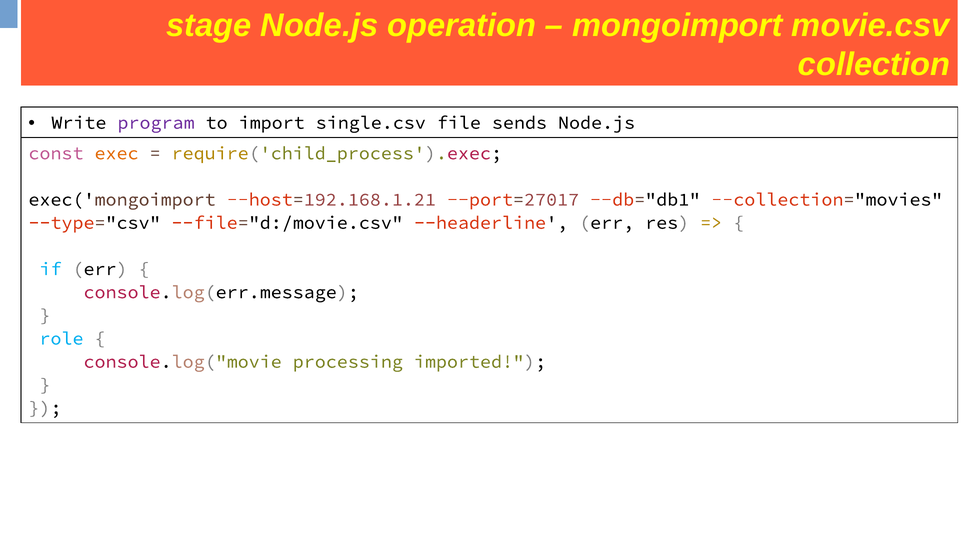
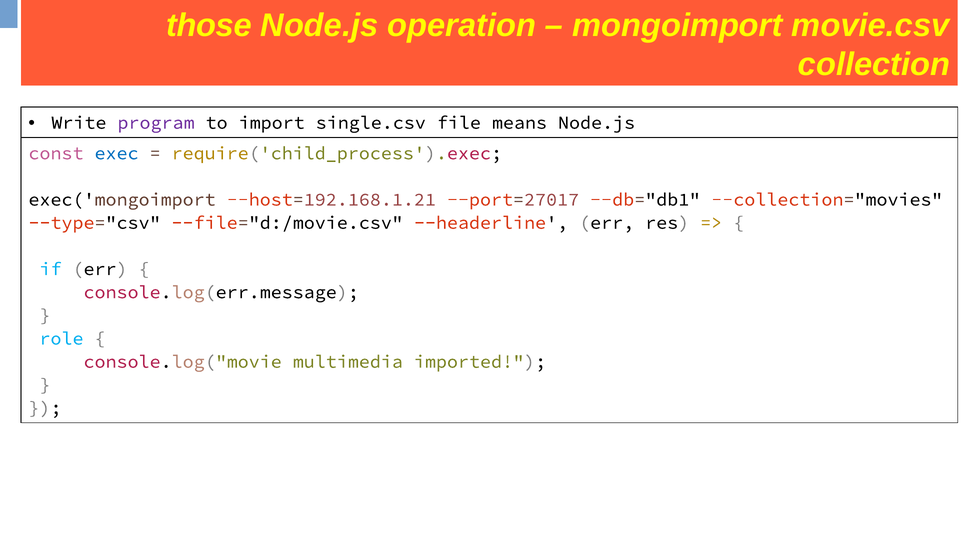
stage: stage -> those
sends: sends -> means
exec colour: orange -> blue
processing: processing -> multimedia
